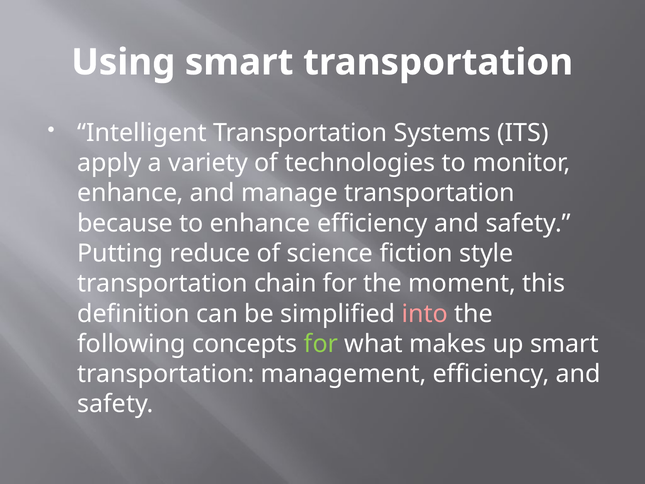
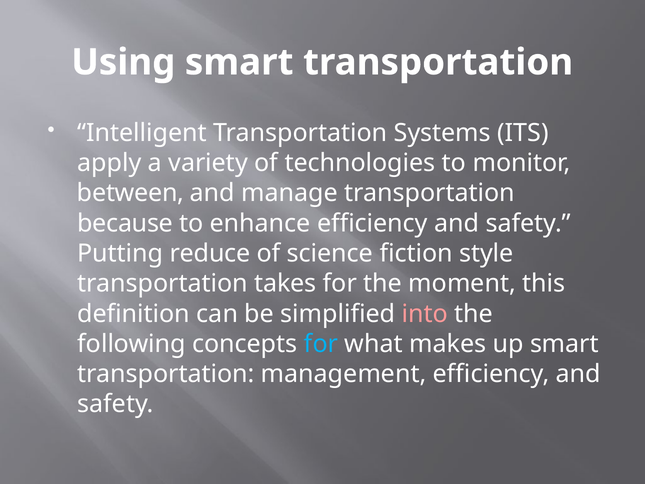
enhance at (131, 193): enhance -> between
chain: chain -> takes
for at (321, 344) colour: light green -> light blue
